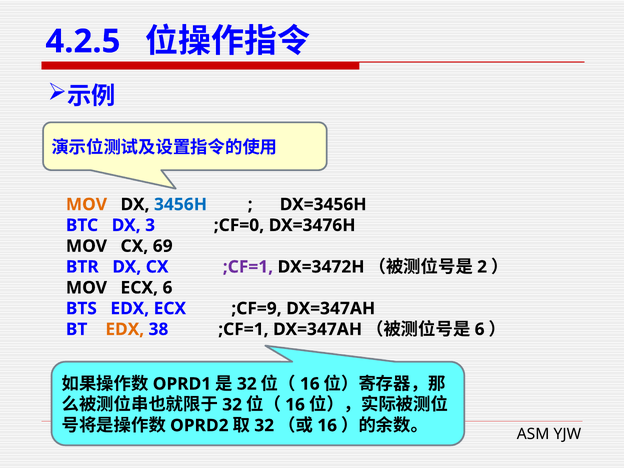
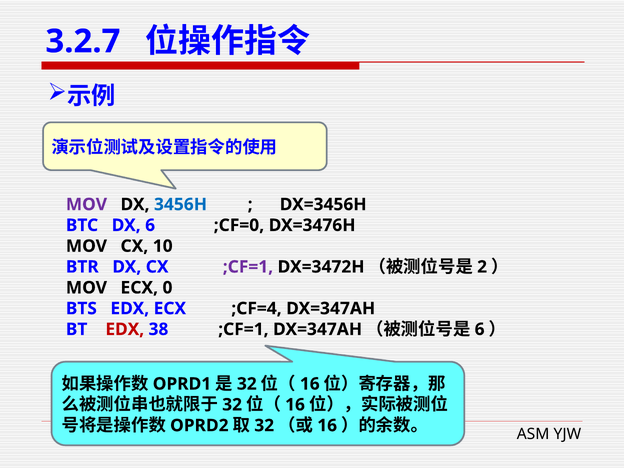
4.2.5: 4.2.5 -> 3.2.7
MOV at (86, 204) colour: orange -> purple
DX 3: 3 -> 6
69: 69 -> 10
ECX 6: 6 -> 0
;CF=9: ;CF=9 -> ;CF=4
EDX at (125, 329) colour: orange -> red
